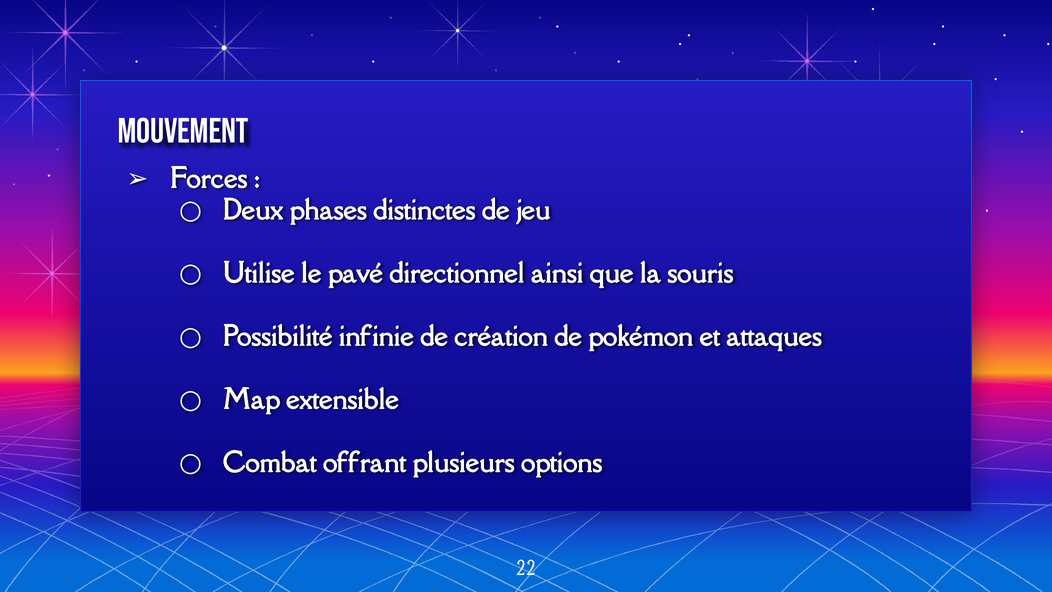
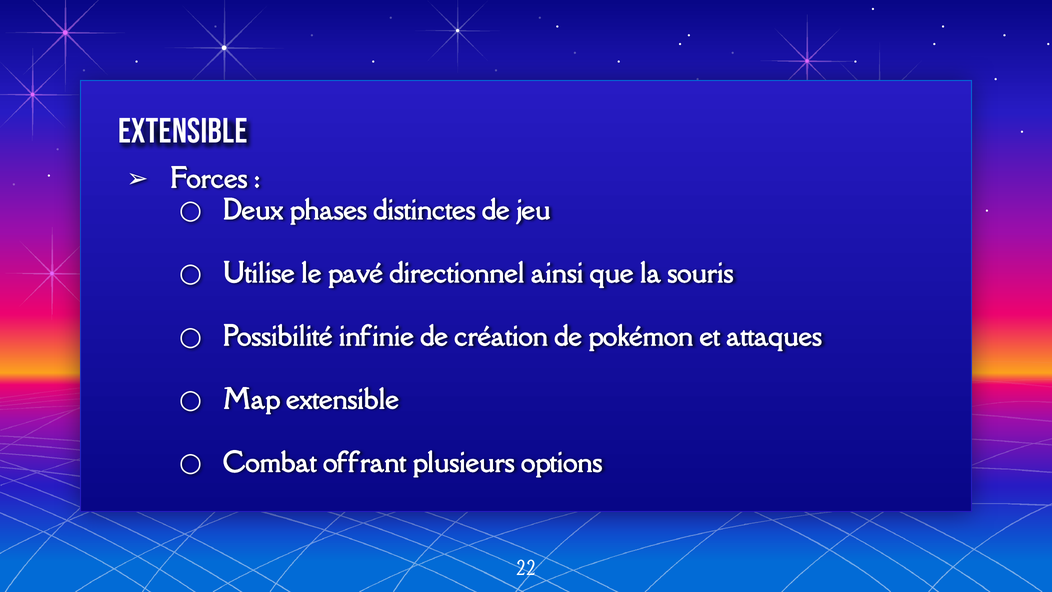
Mouvement at (183, 131): Mouvement -> Extensible
